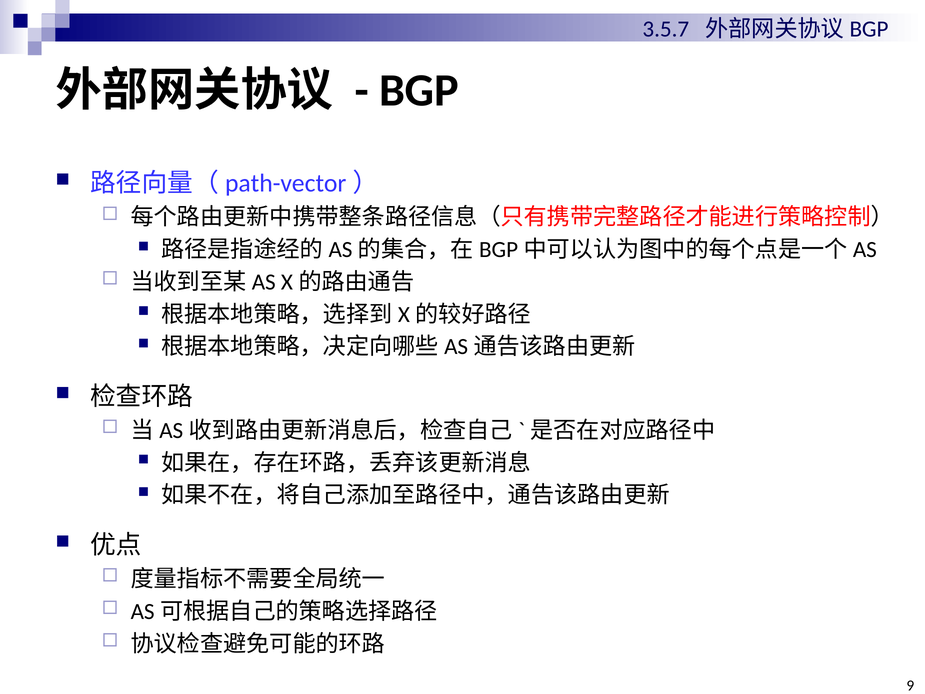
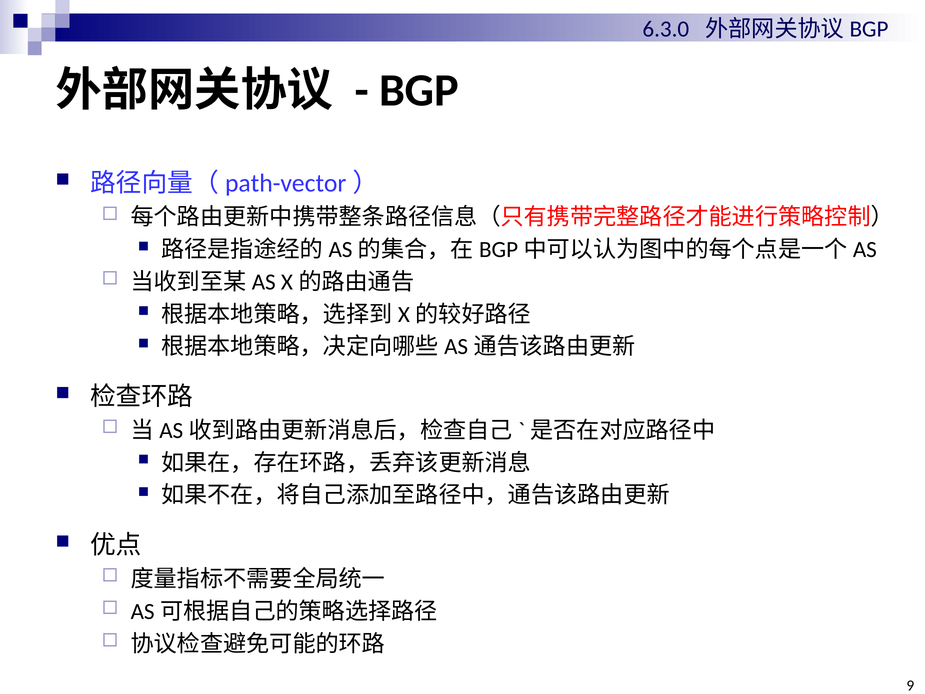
3.5.7: 3.5.7 -> 6.3.0
